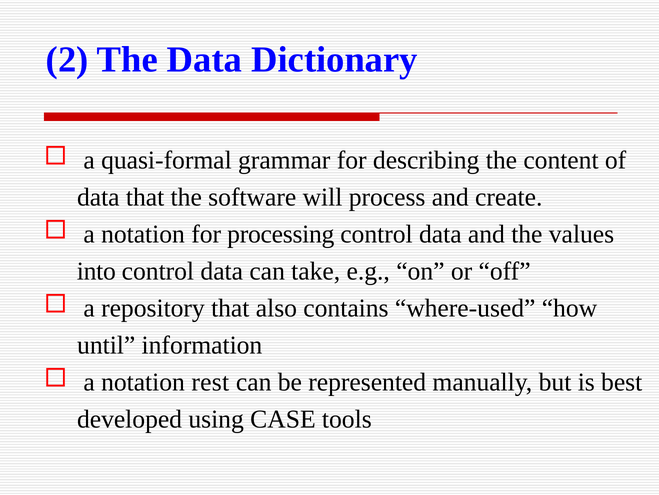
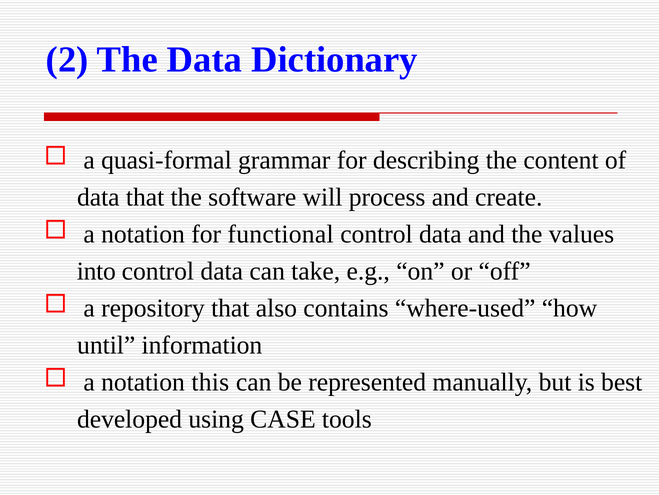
processing: processing -> functional
rest: rest -> this
